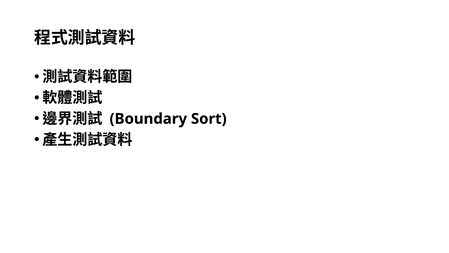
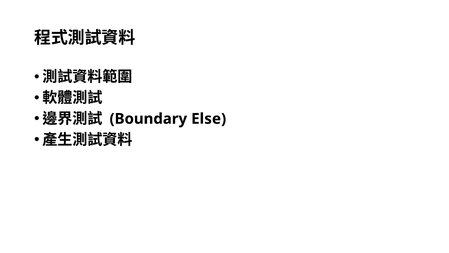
Sort: Sort -> Else
